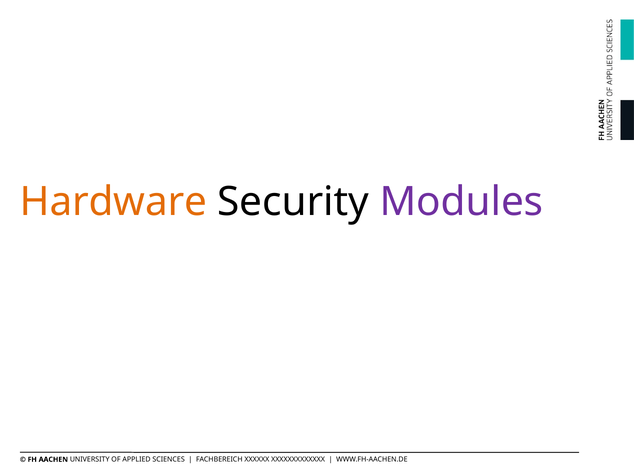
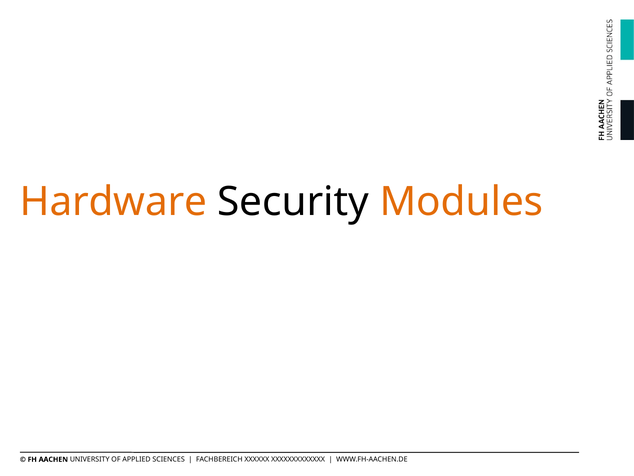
Modules colour: purple -> orange
